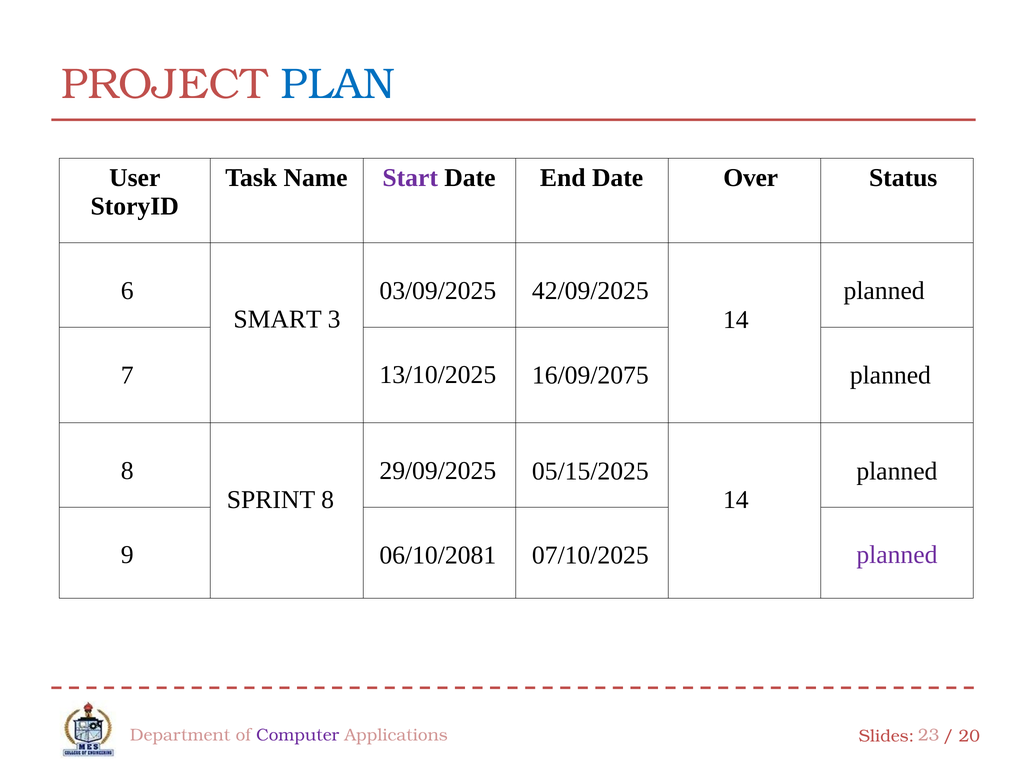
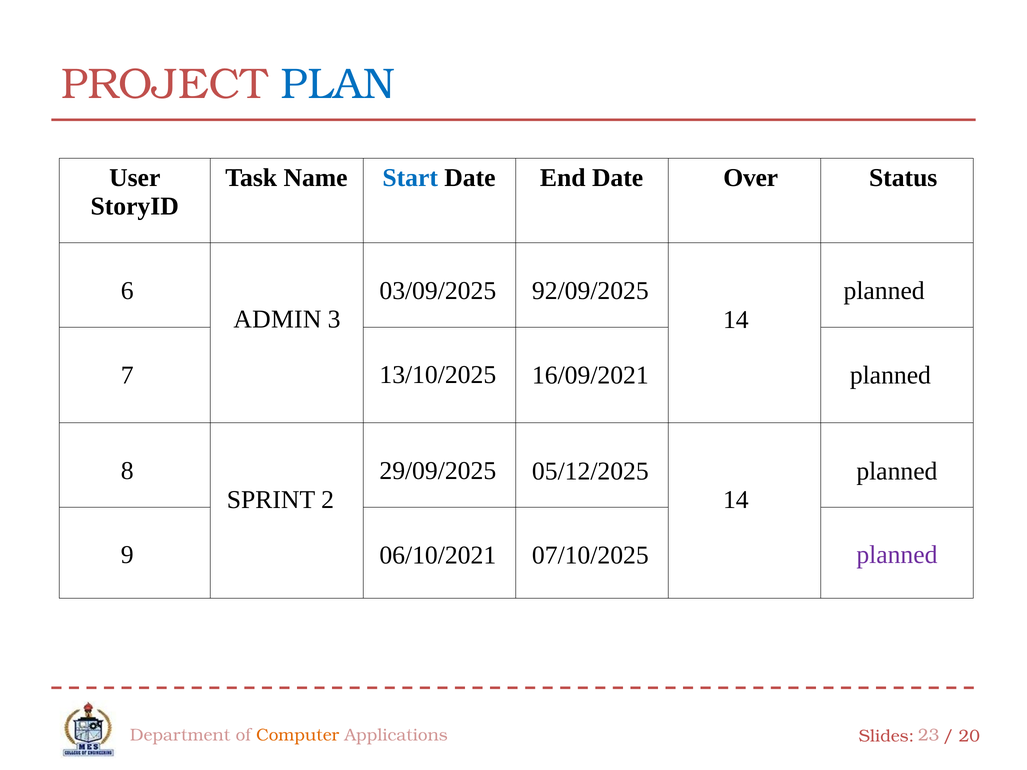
Start colour: purple -> blue
42/09/2025: 42/09/2025 -> 92/09/2025
SMART: SMART -> ADMIN
16/09/2075: 16/09/2075 -> 16/09/2021
05/15/2025: 05/15/2025 -> 05/12/2025
SPRINT 8: 8 -> 2
06/10/2081: 06/10/2081 -> 06/10/2021
Computer colour: purple -> orange
